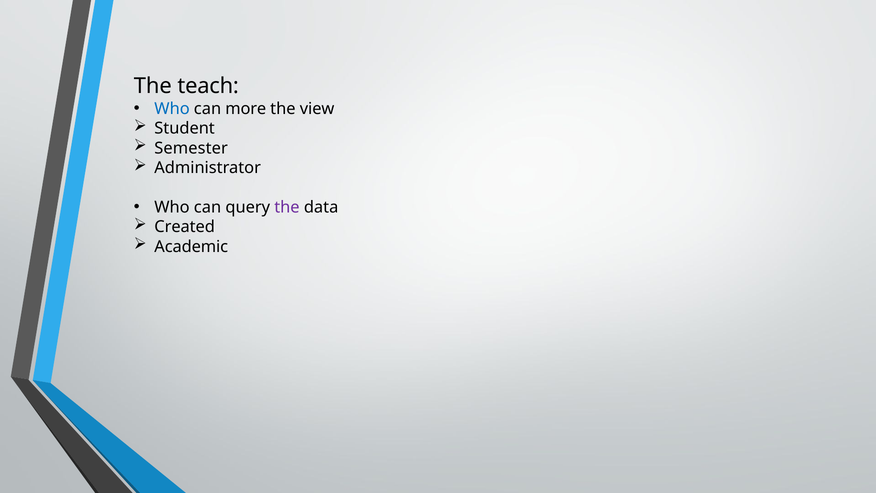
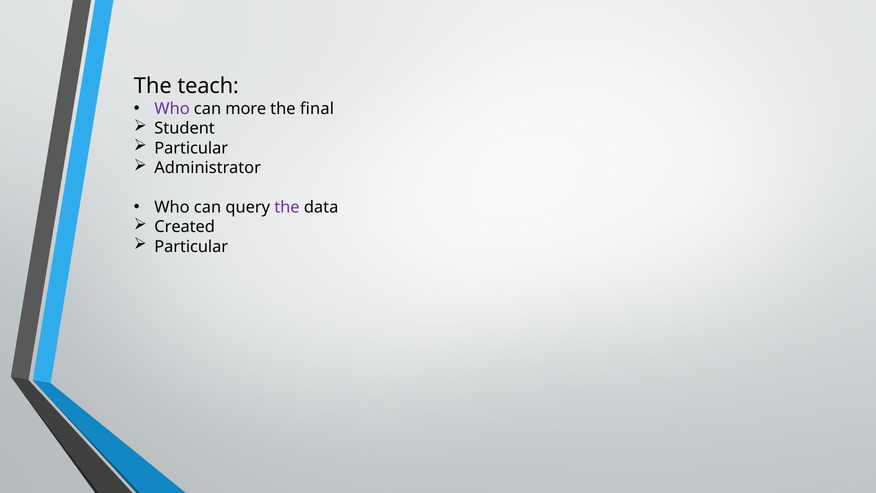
Who at (172, 109) colour: blue -> purple
view: view -> final
Semester at (191, 148): Semester -> Particular
Academic at (191, 247): Academic -> Particular
